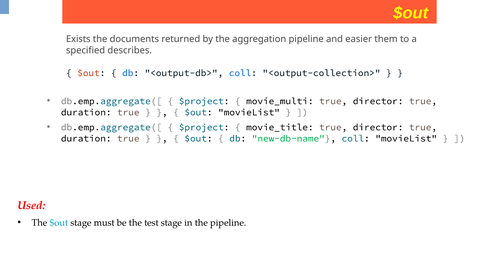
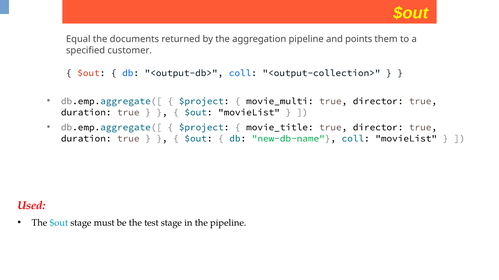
Exists: Exists -> Equal
easier: easier -> points
describes: describes -> customer
